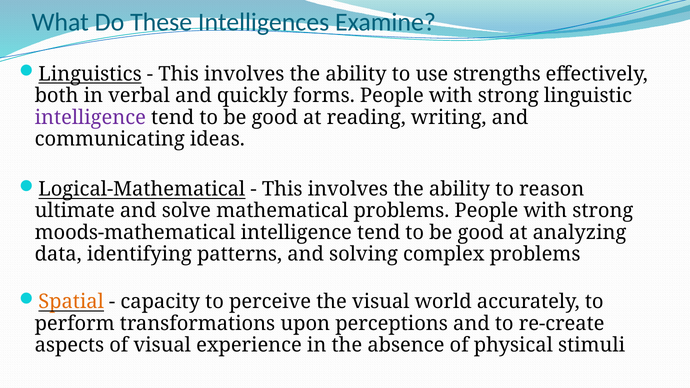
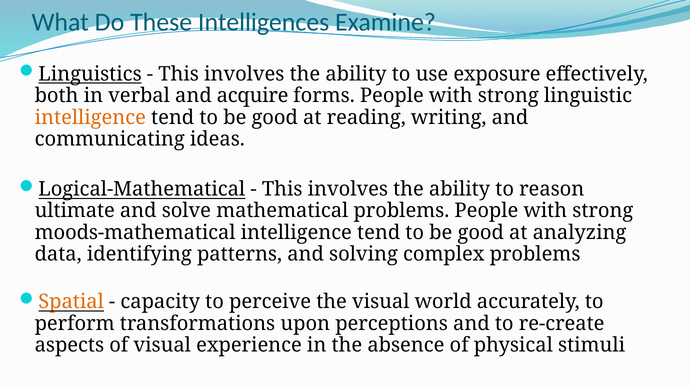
strengths: strengths -> exposure
quickly: quickly -> acquire
intelligence at (90, 117) colour: purple -> orange
